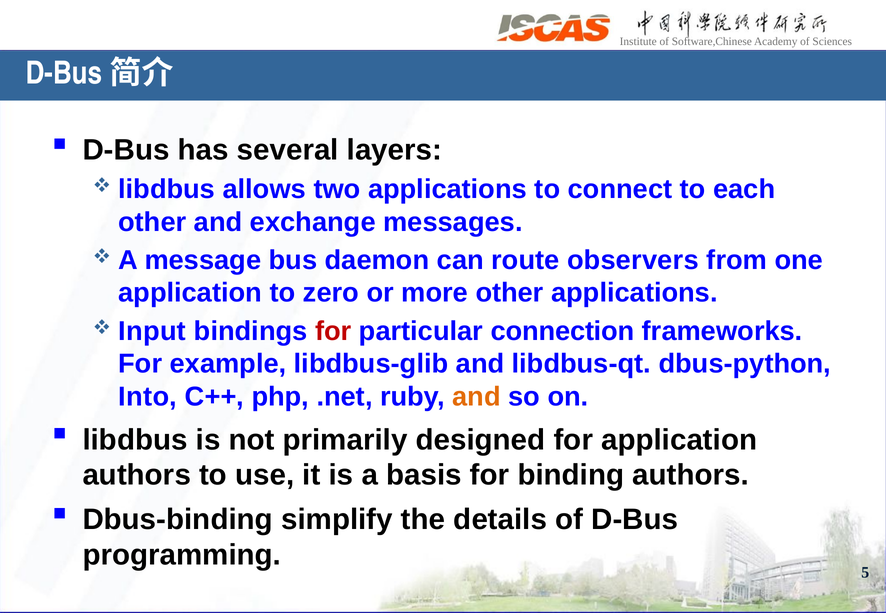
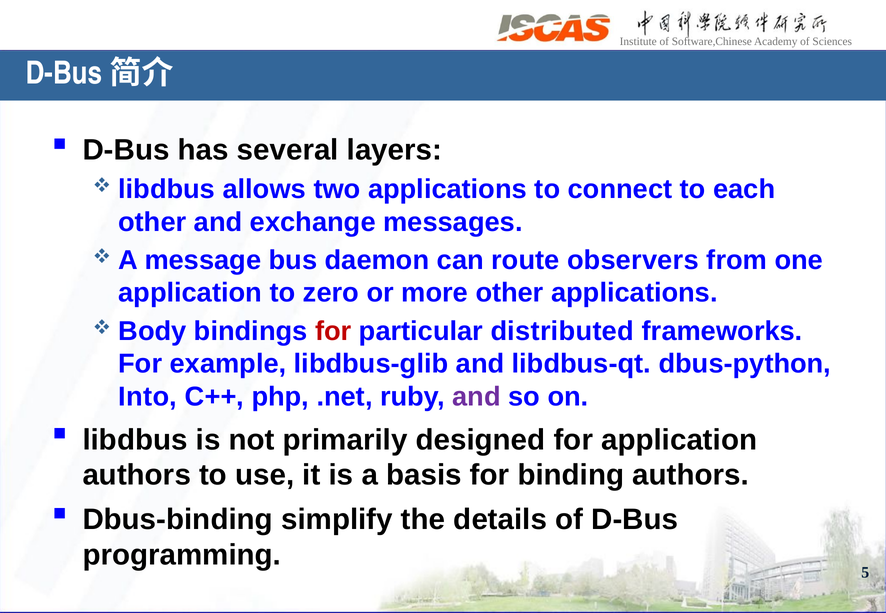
Input: Input -> Body
connection: connection -> distributed
and at (476, 397) colour: orange -> purple
